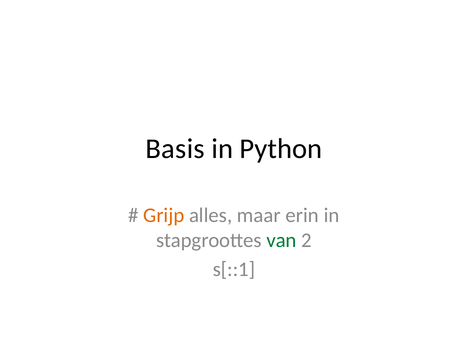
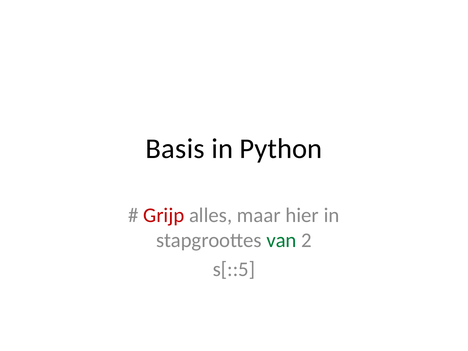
Grijp colour: orange -> red
erin: erin -> hier
s[::1: s[::1 -> s[::5
